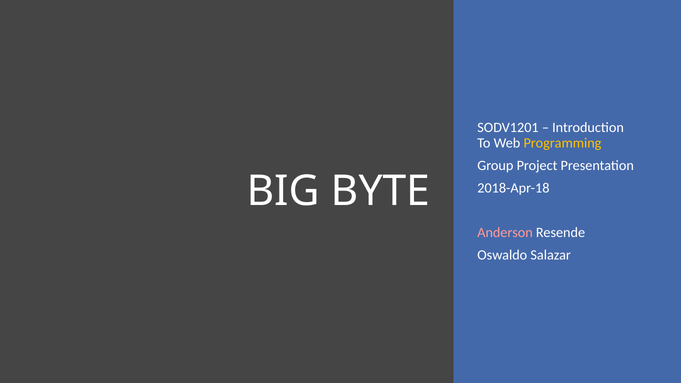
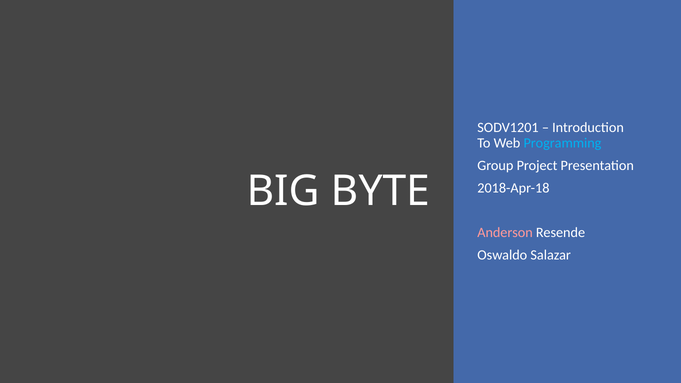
Programming colour: yellow -> light blue
